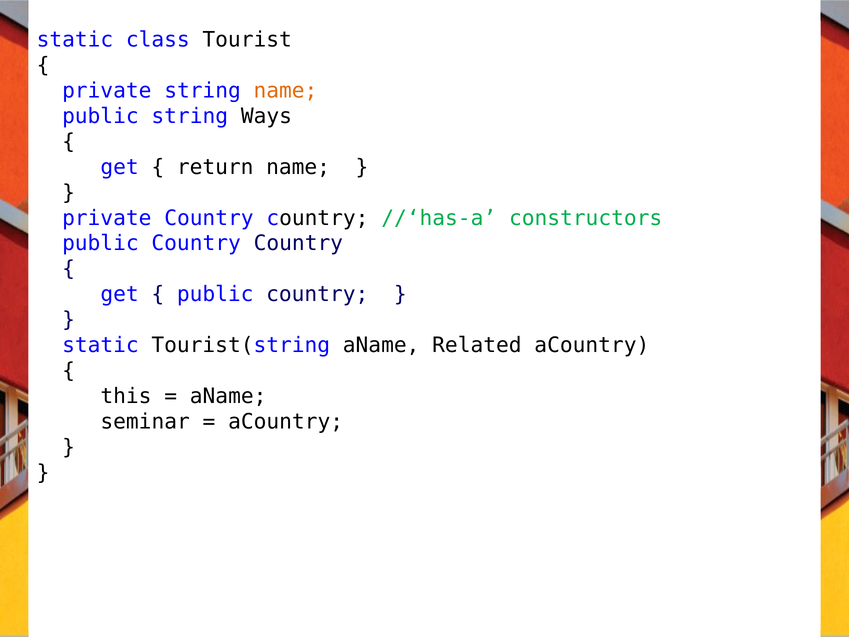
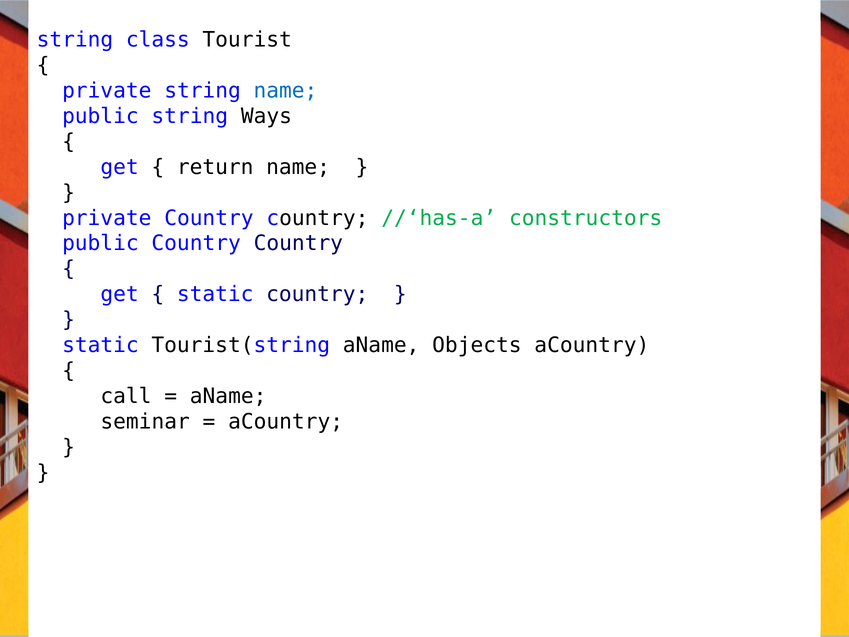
static at (75, 40): static -> string
name at (285, 91) colour: orange -> blue
public at (215, 294): public -> static
Related: Related -> Objects
this: this -> call
